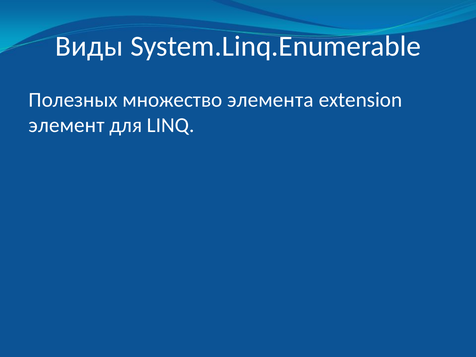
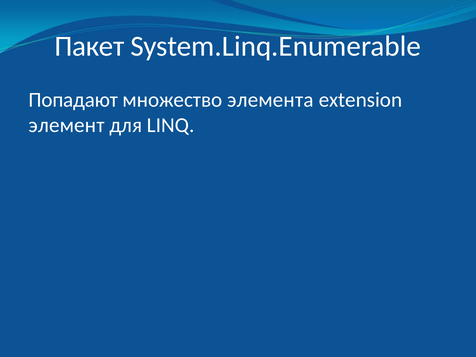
Виды: Виды -> Пакет
Полезных: Полезных -> Попадают
